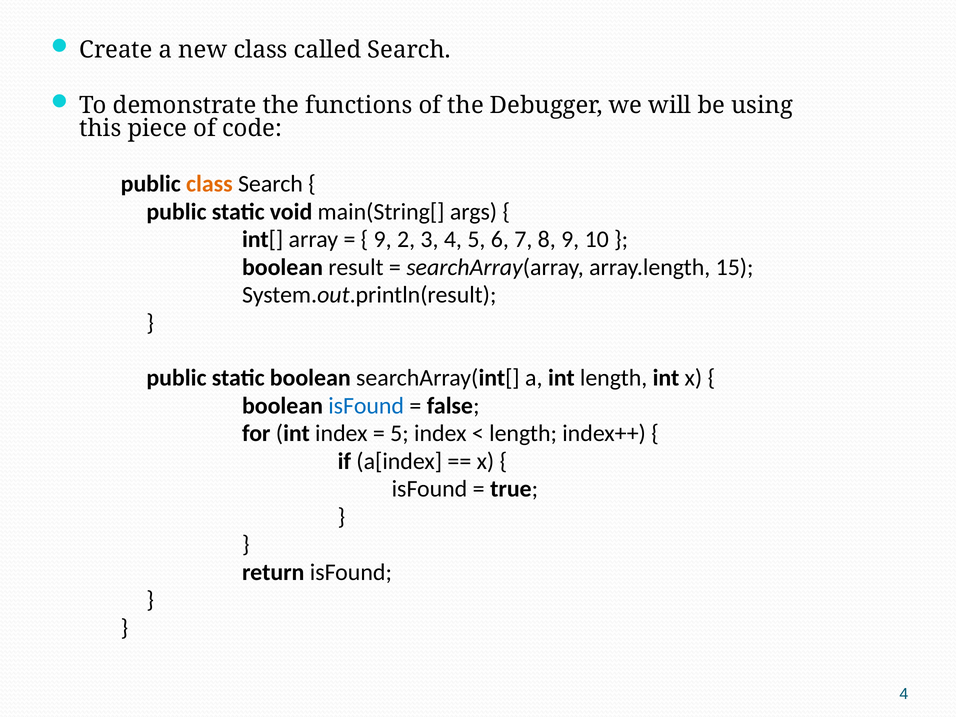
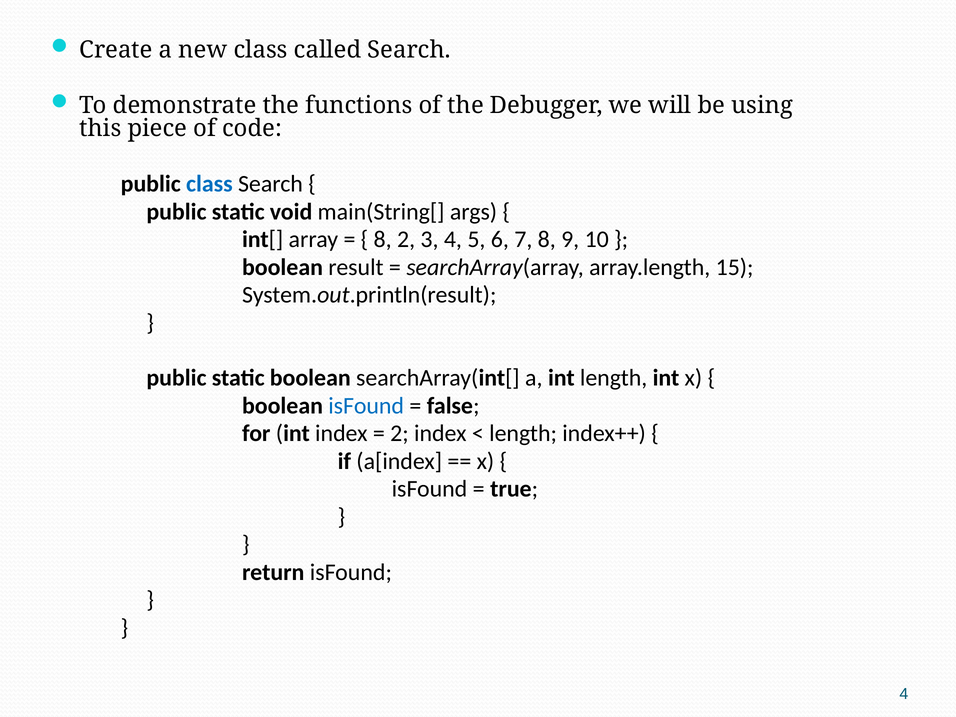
class at (209, 184) colour: orange -> blue
9 at (383, 239): 9 -> 8
5 at (399, 434): 5 -> 2
